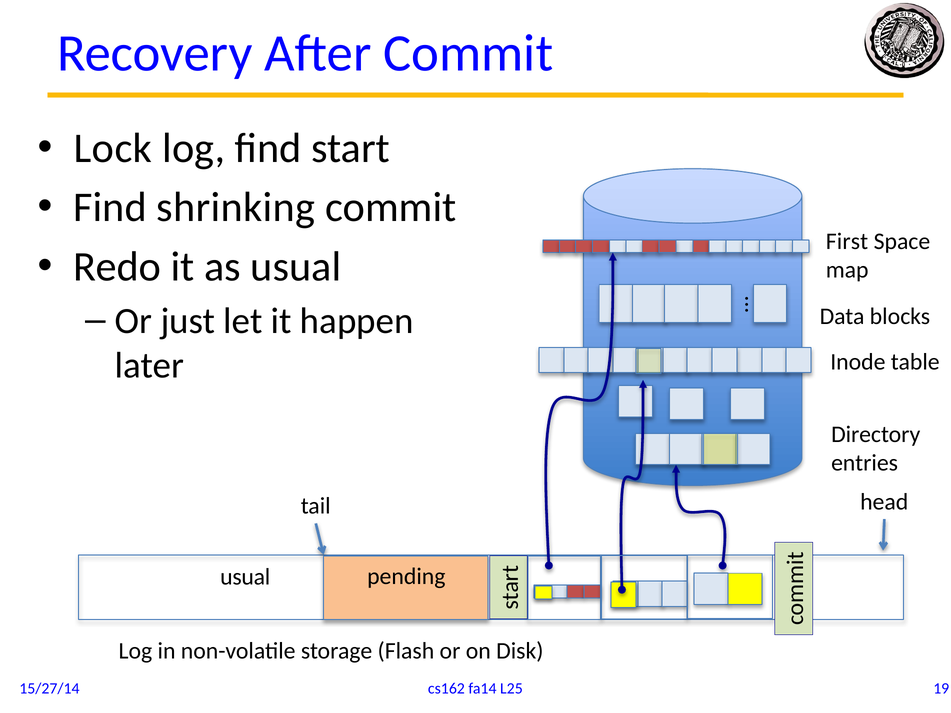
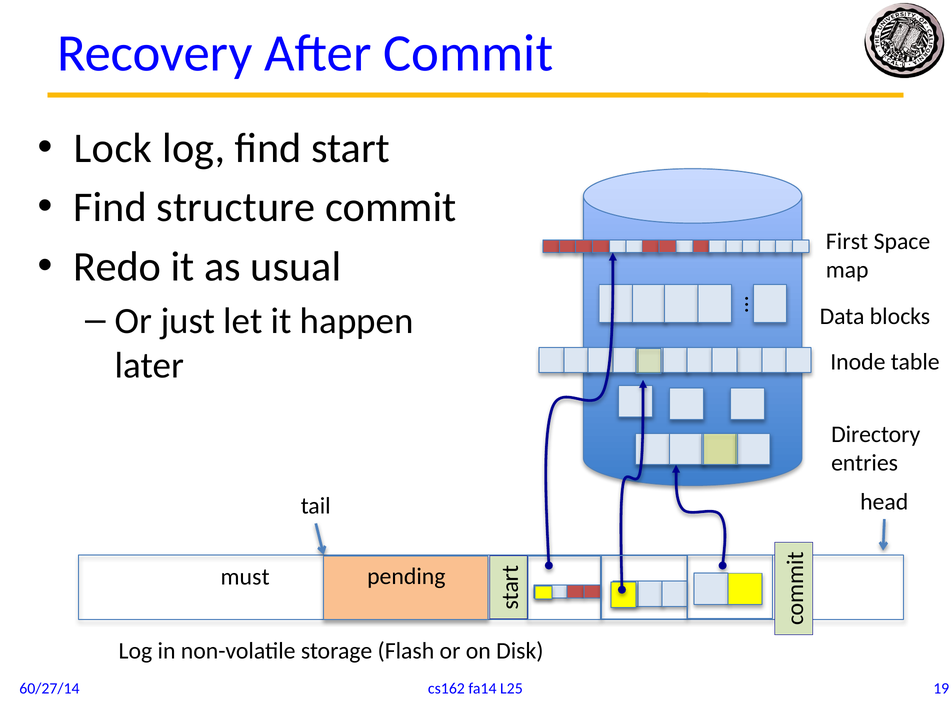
shrinking: shrinking -> structure
usual at (245, 577): usual -> must
15/27/14: 15/27/14 -> 60/27/14
